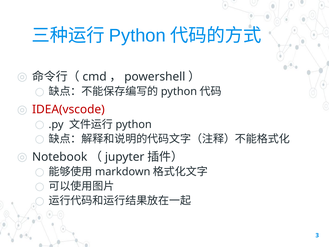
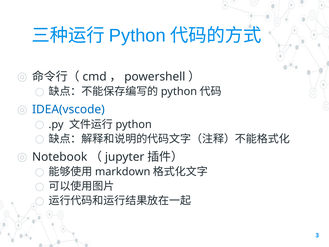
IDEA(vscode colour: red -> blue
